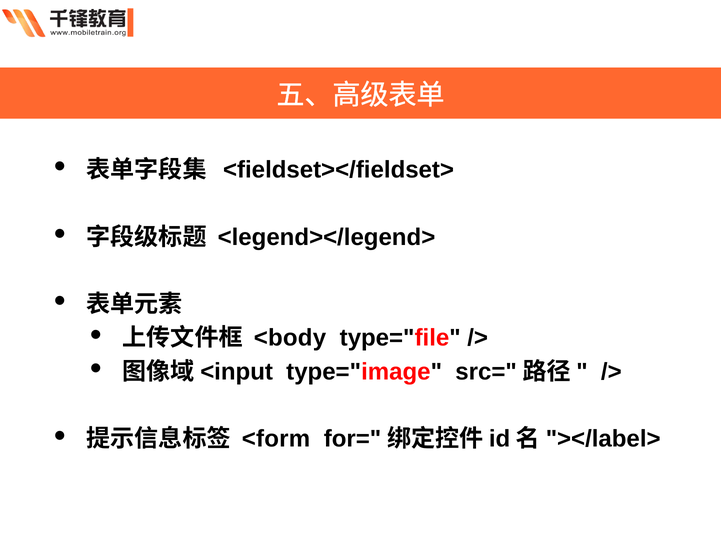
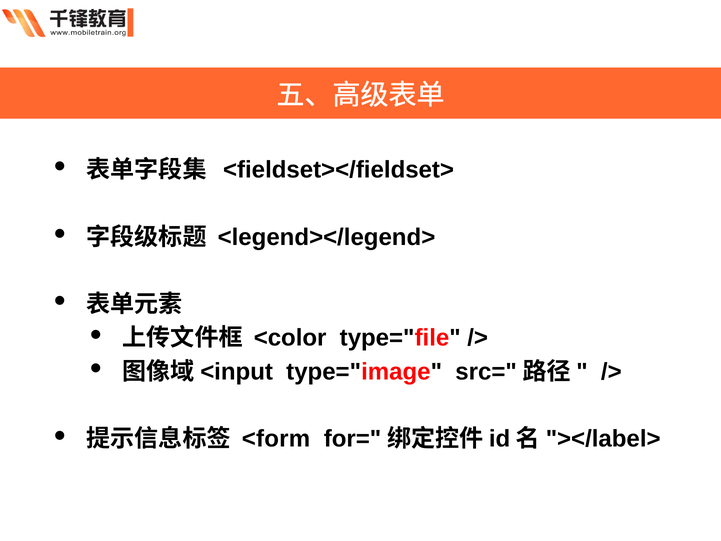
<body: <body -> <color
